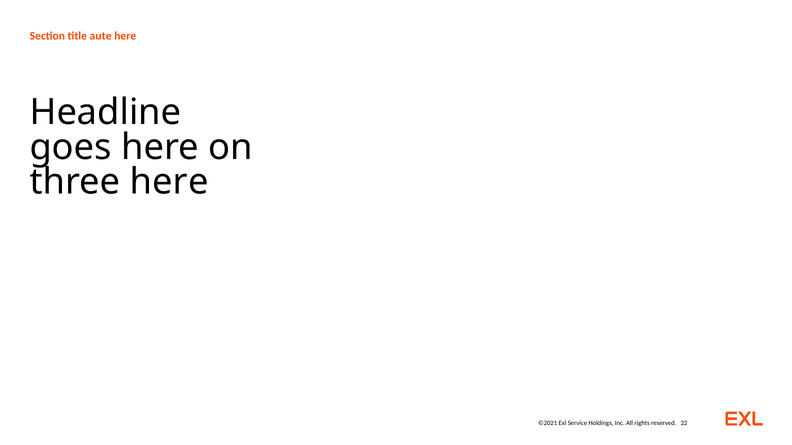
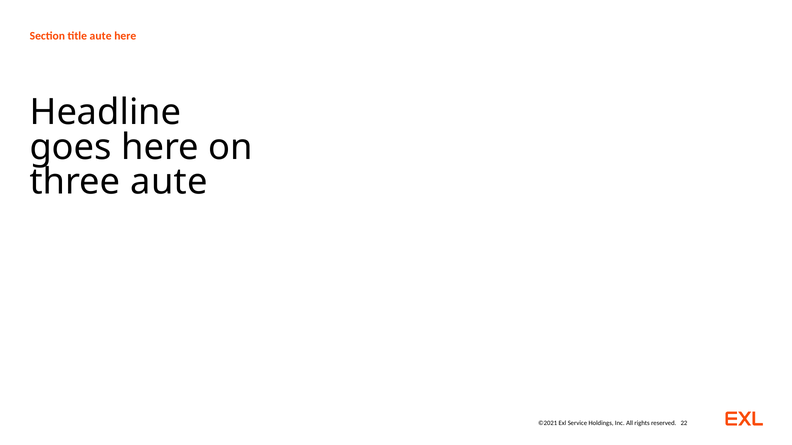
three here: here -> aute
